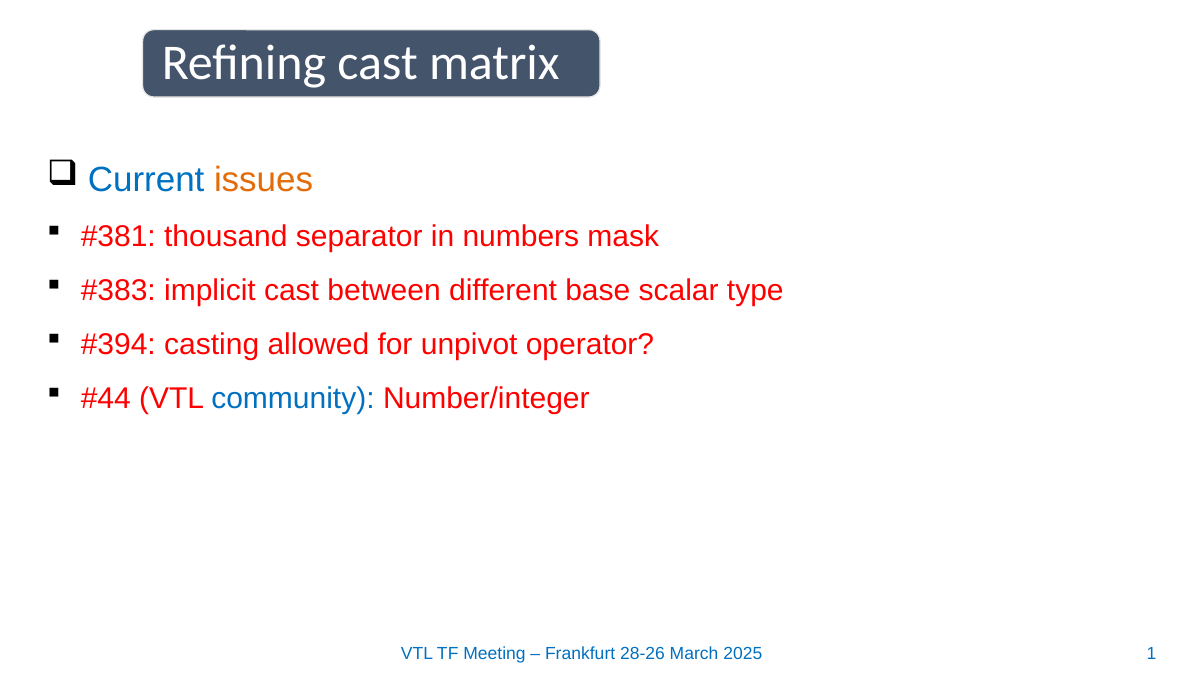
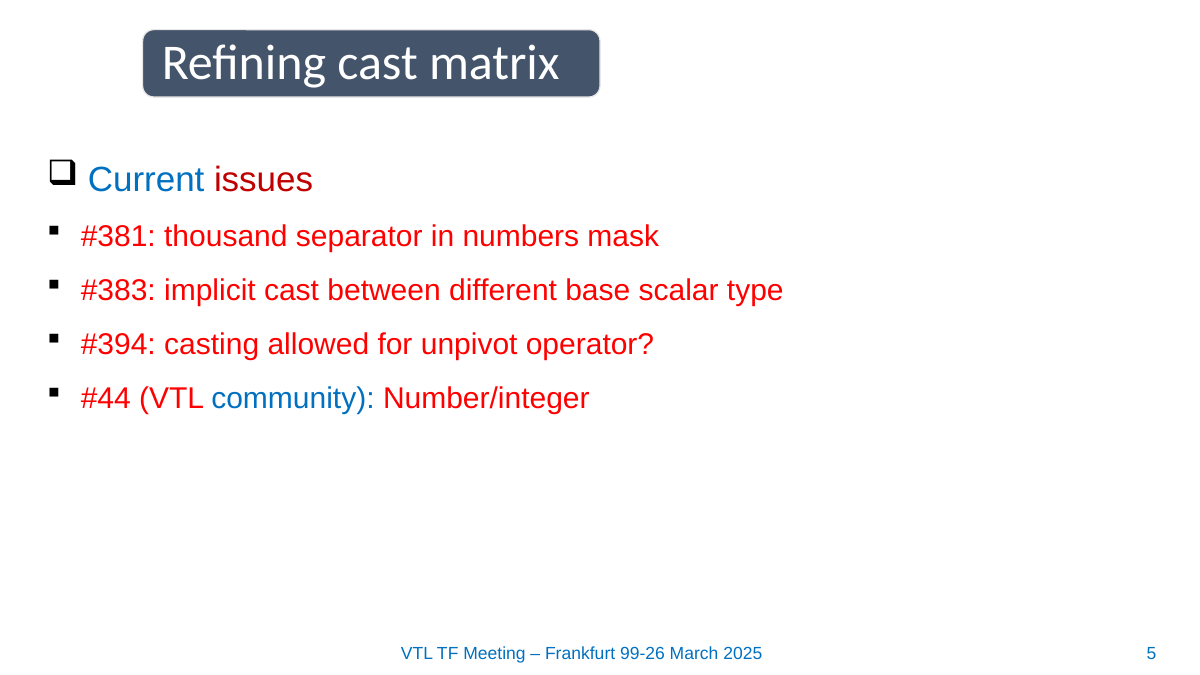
issues colour: orange -> red
28-26: 28-26 -> 99-26
1: 1 -> 5
